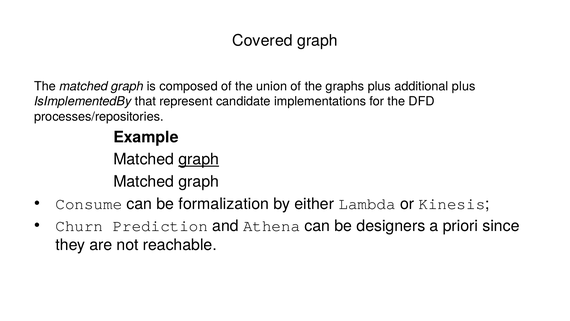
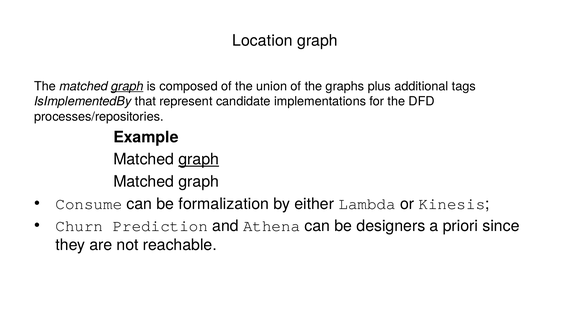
Covered: Covered -> Location
graph at (127, 86) underline: none -> present
additional plus: plus -> tags
